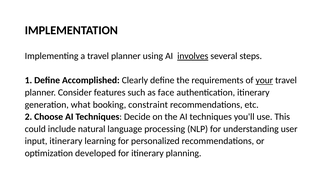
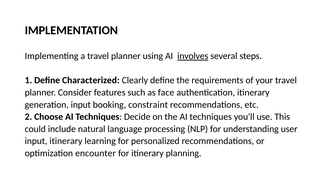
Accomplished: Accomplished -> Characterized
your underline: present -> none
generation what: what -> input
developed: developed -> encounter
